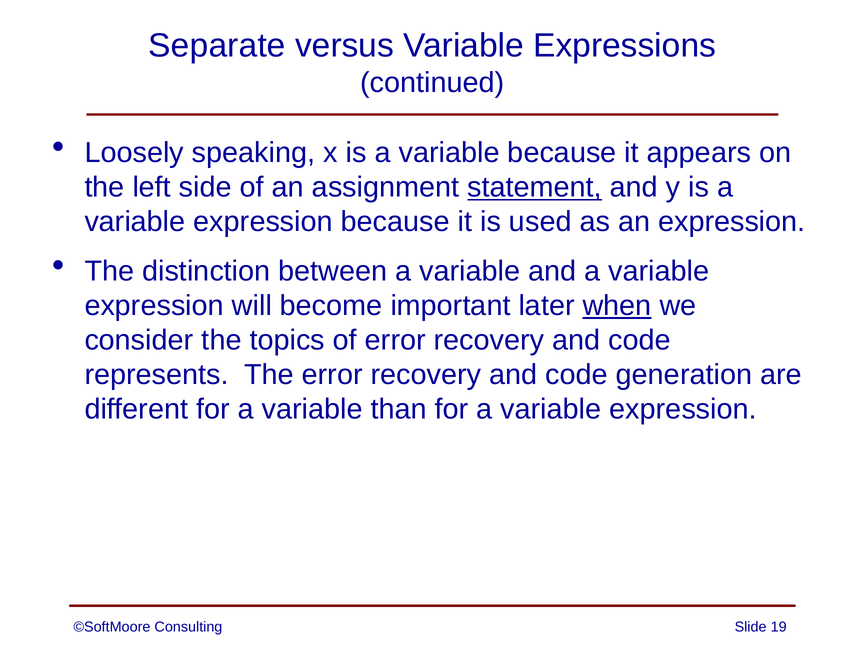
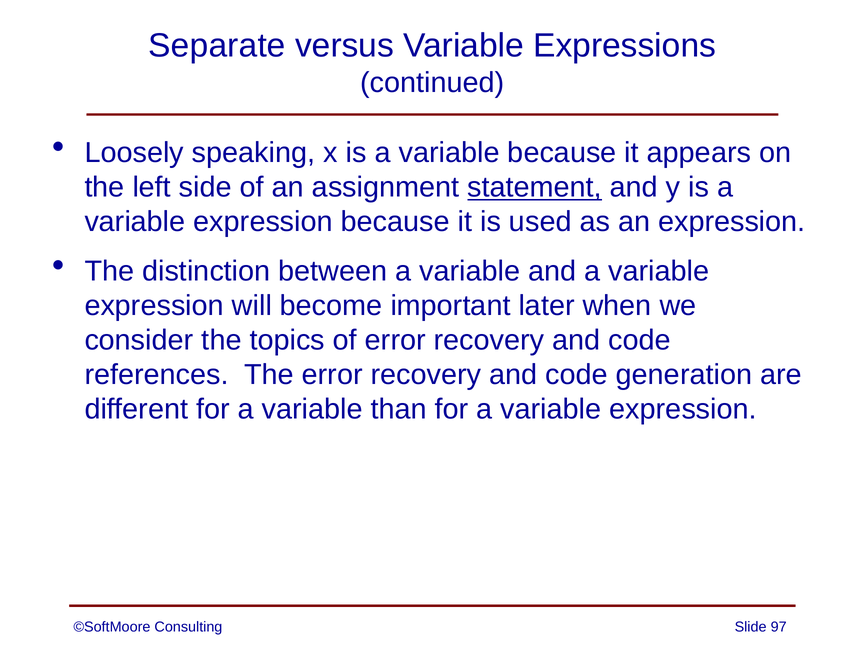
when underline: present -> none
represents: represents -> references
19: 19 -> 97
